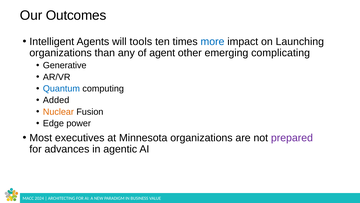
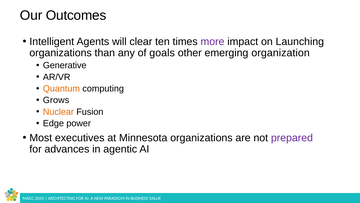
tools: tools -> clear
more colour: blue -> purple
agent: agent -> goals
complicating: complicating -> organization
Quantum colour: blue -> orange
Added: Added -> Grows
